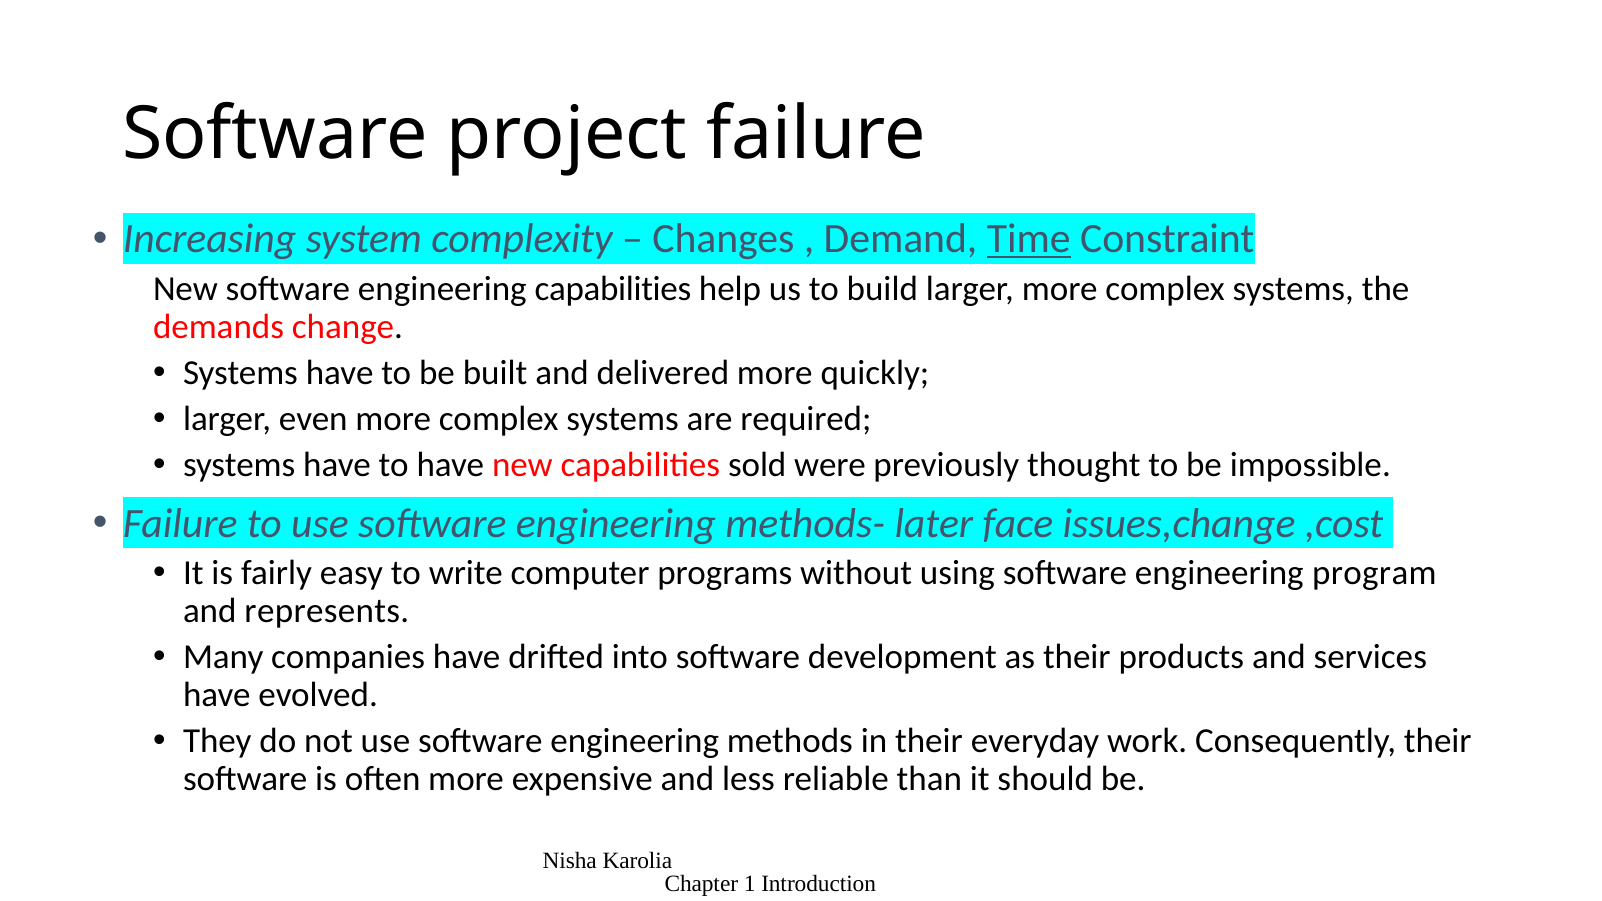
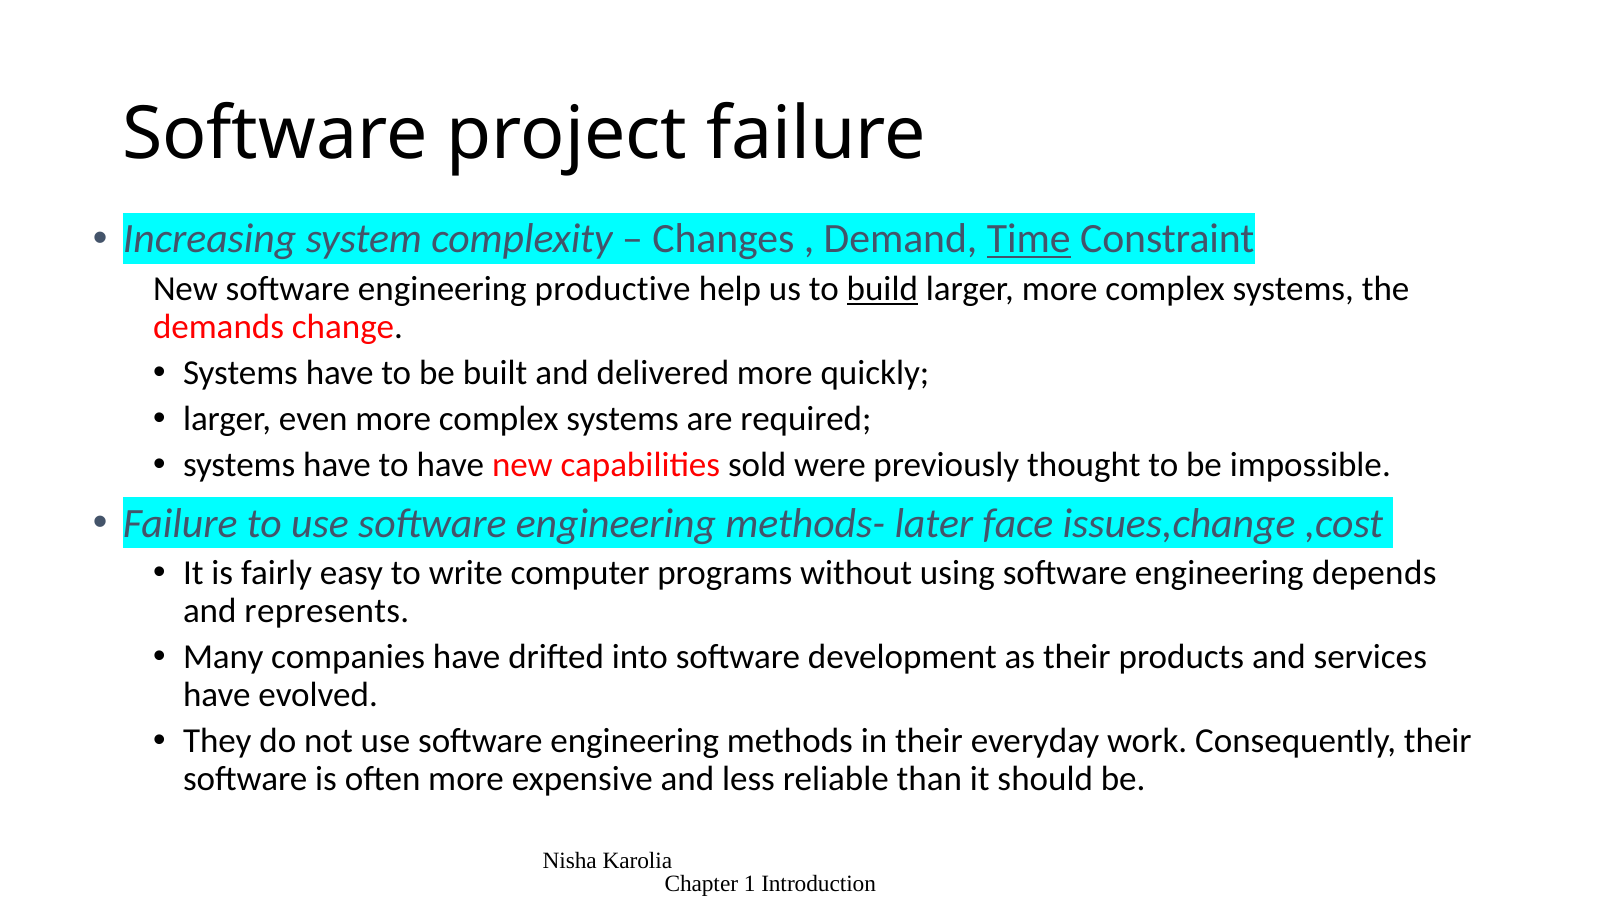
engineering capabilities: capabilities -> productive
build underline: none -> present
program: program -> depends
